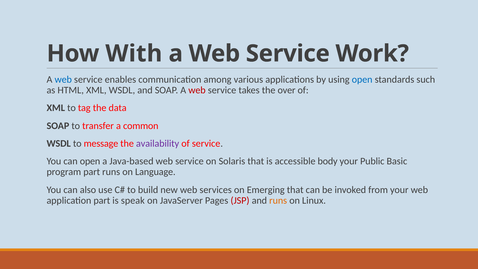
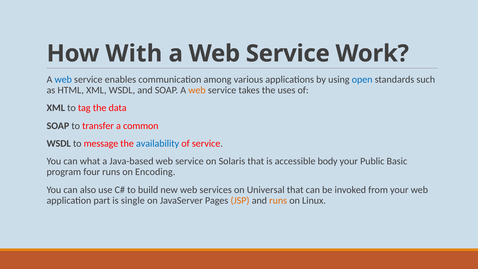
web at (197, 90) colour: red -> orange
over: over -> uses
availability colour: purple -> blue
can open: open -> what
program part: part -> four
Language: Language -> Encoding
Emerging: Emerging -> Universal
speak: speak -> single
JSP colour: red -> orange
